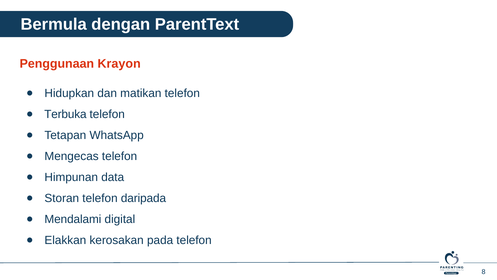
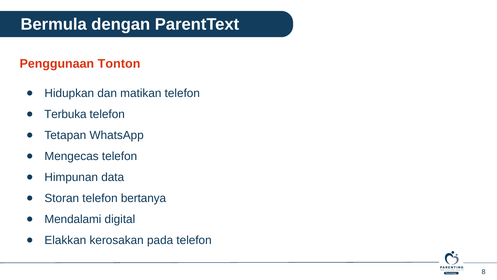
Krayon: Krayon -> Tonton
daripada: daripada -> bertanya
